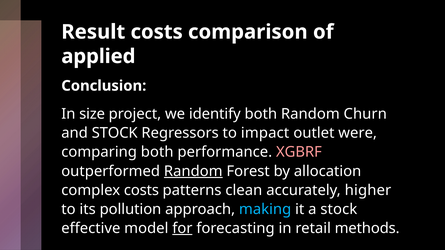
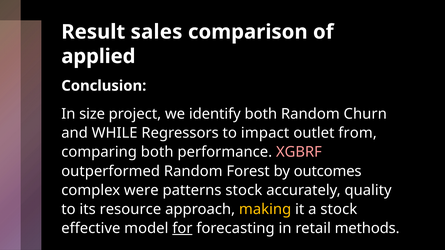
Result costs: costs -> sales
and STOCK: STOCK -> WHILE
were: were -> from
Random at (193, 171) underline: present -> none
allocation: allocation -> outcomes
complex costs: costs -> were
patterns clean: clean -> stock
higher: higher -> quality
pollution: pollution -> resource
making colour: light blue -> yellow
